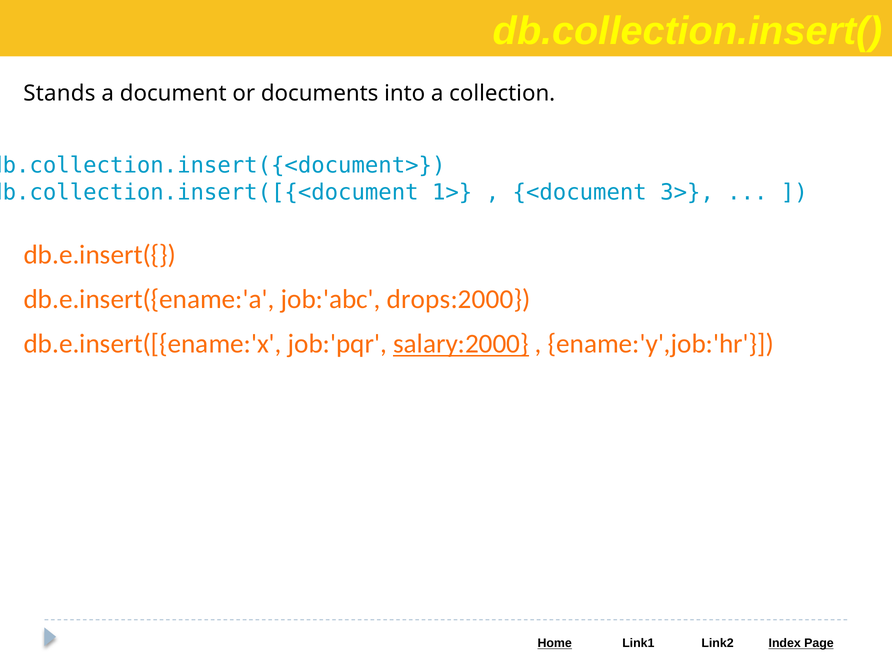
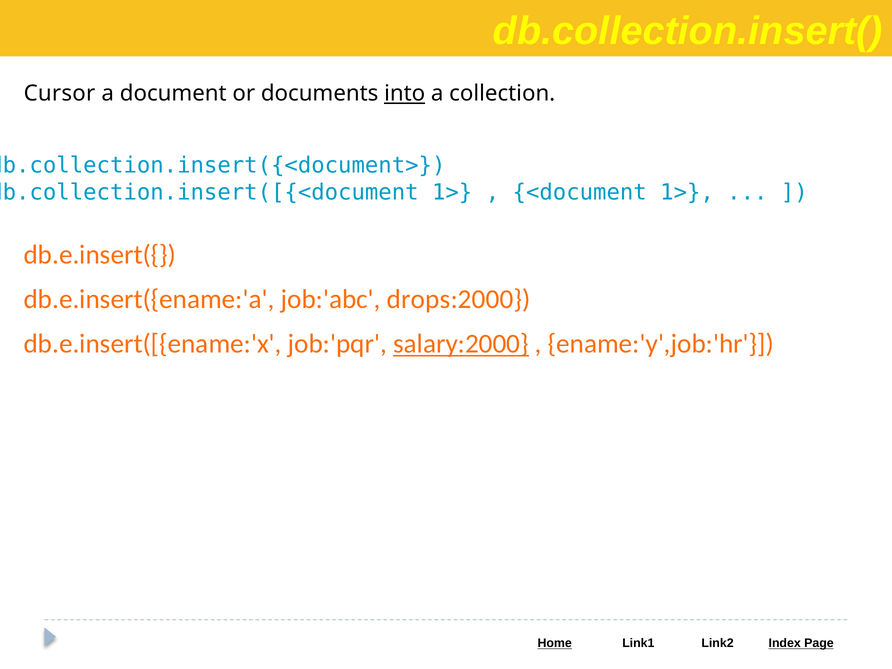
Stands: Stands -> Cursor
into underline: none -> present
<document 3>: 3> -> 1>
